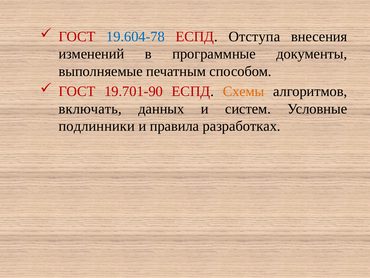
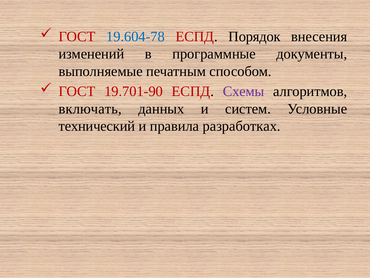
Отступа: Отступа -> Порядок
Схемы colour: orange -> purple
подлинники: подлинники -> технический
